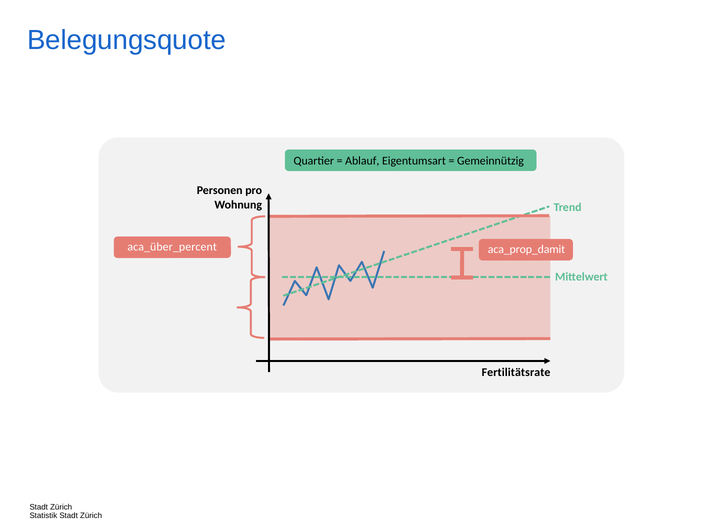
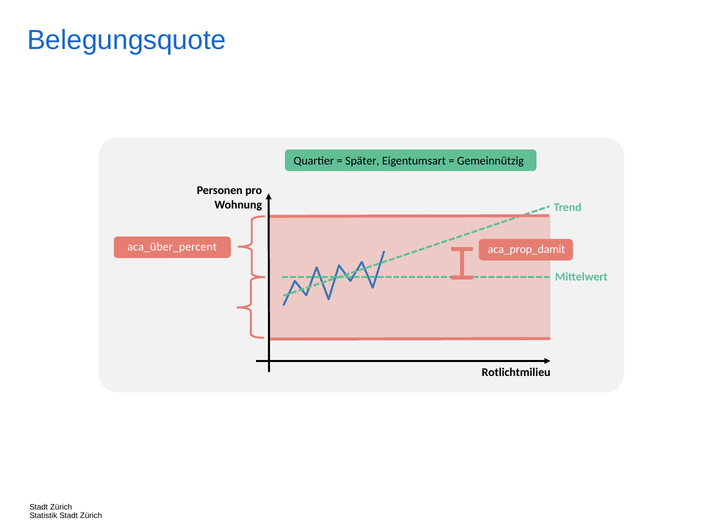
Ablauf: Ablauf -> Später
Fertilitätsrate: Fertilitätsrate -> Rotlichtmilieu
